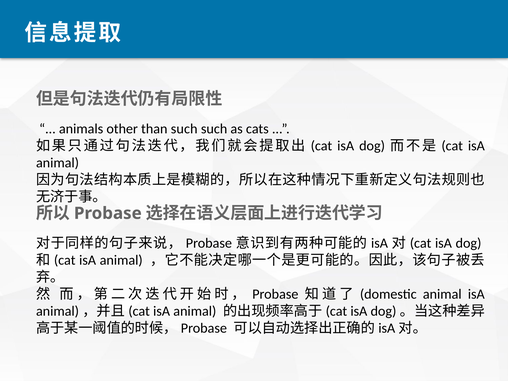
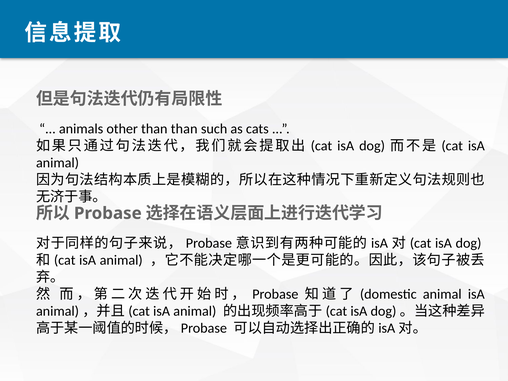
than such: such -> than
